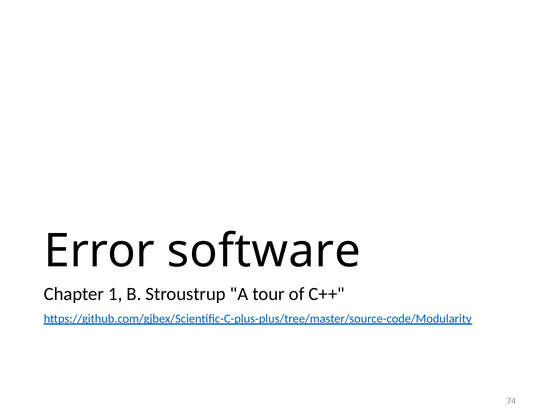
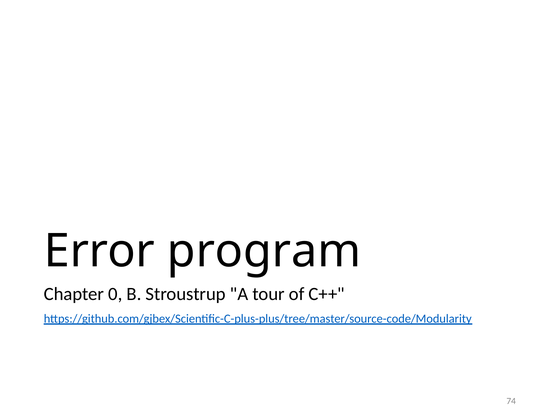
software: software -> program
1: 1 -> 0
